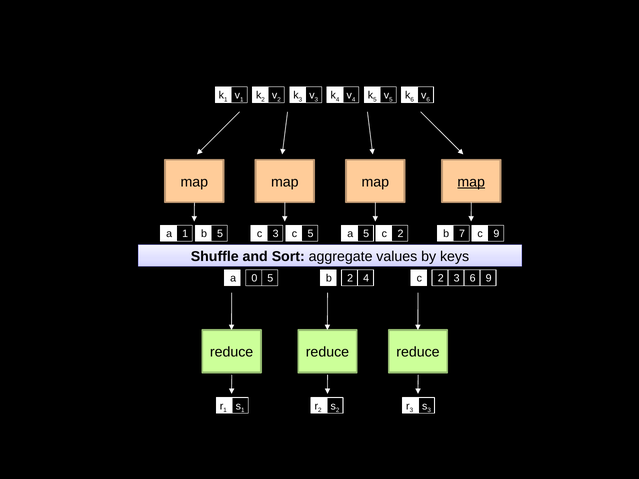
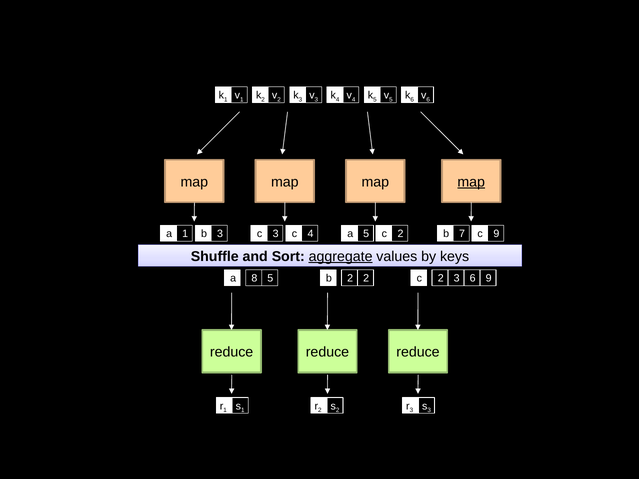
1 5: 5 -> 3
3 5: 5 -> 4
aggregate underline: none -> present
0: 0 -> 8
2 4: 4 -> 2
